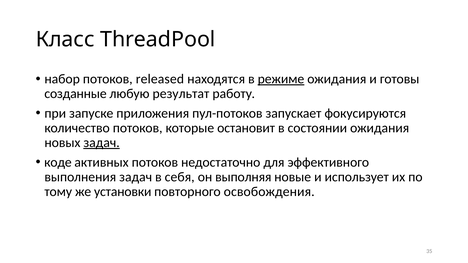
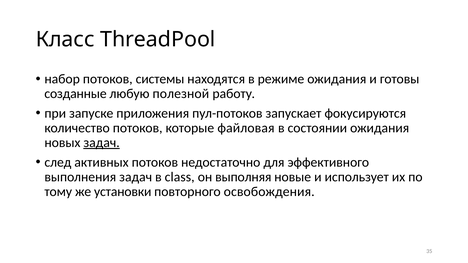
released: released -> системы
режиме underline: present -> none
результат: результат -> полезной
остановит: остановит -> файловая
коде: коде -> след
себя: себя -> class
